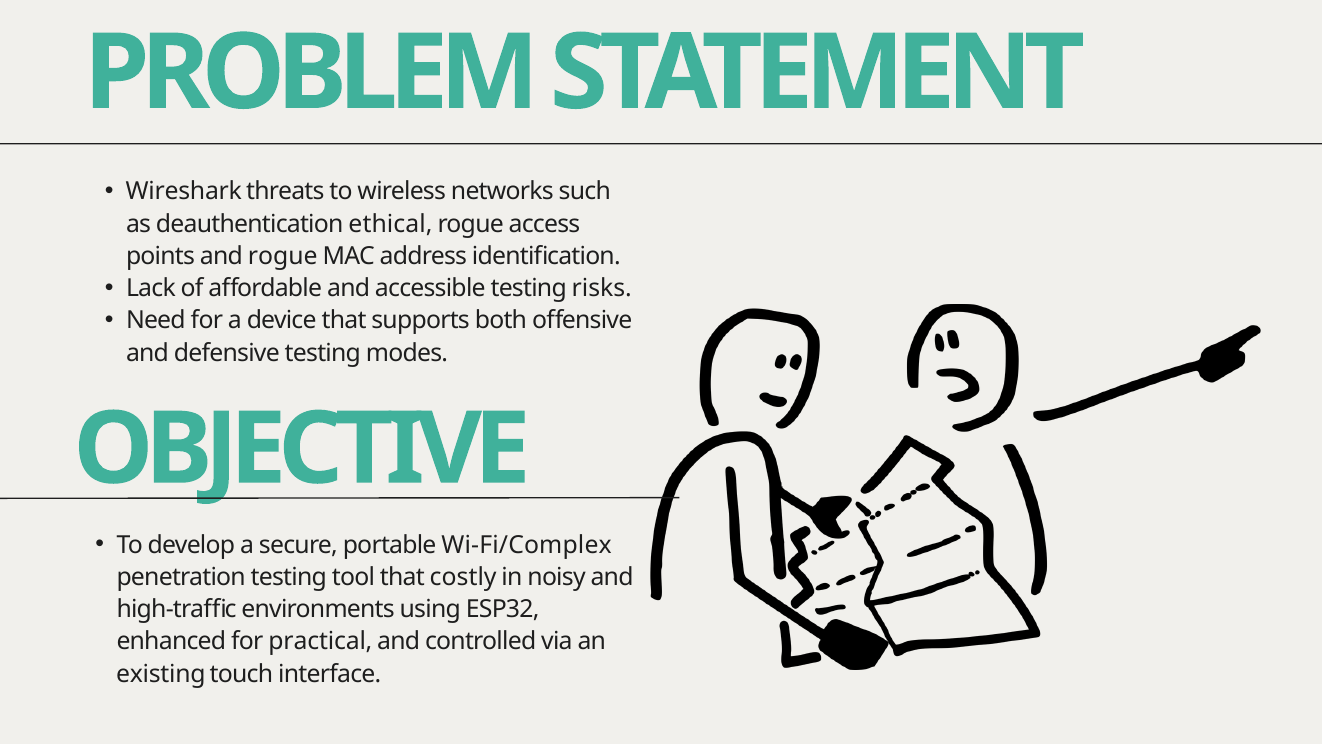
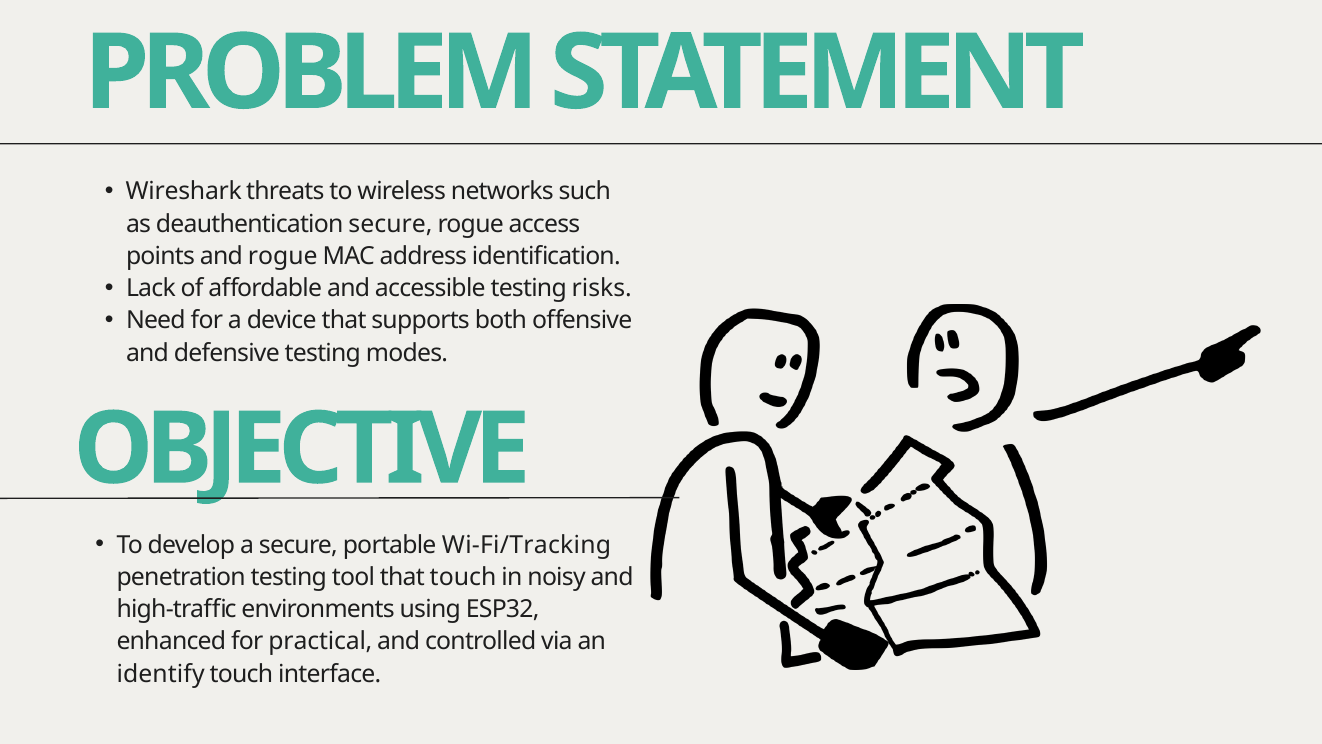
deauthentication ethical: ethical -> secure
Wi-Fi/Complex: Wi-Fi/Complex -> Wi-Fi/Tracking
that costly: costly -> touch
existing: existing -> identify
